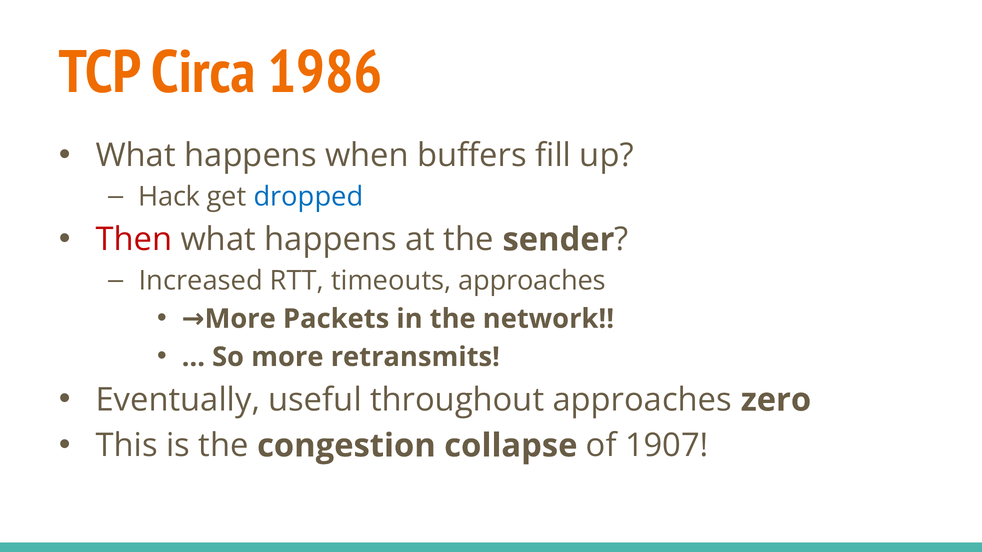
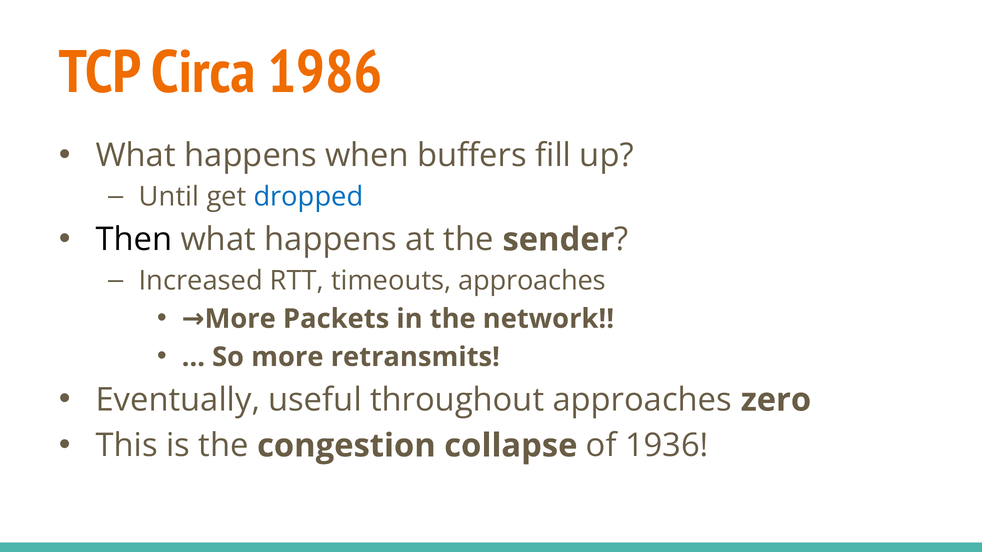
Hack: Hack -> Until
Then colour: red -> black
1907: 1907 -> 1936
